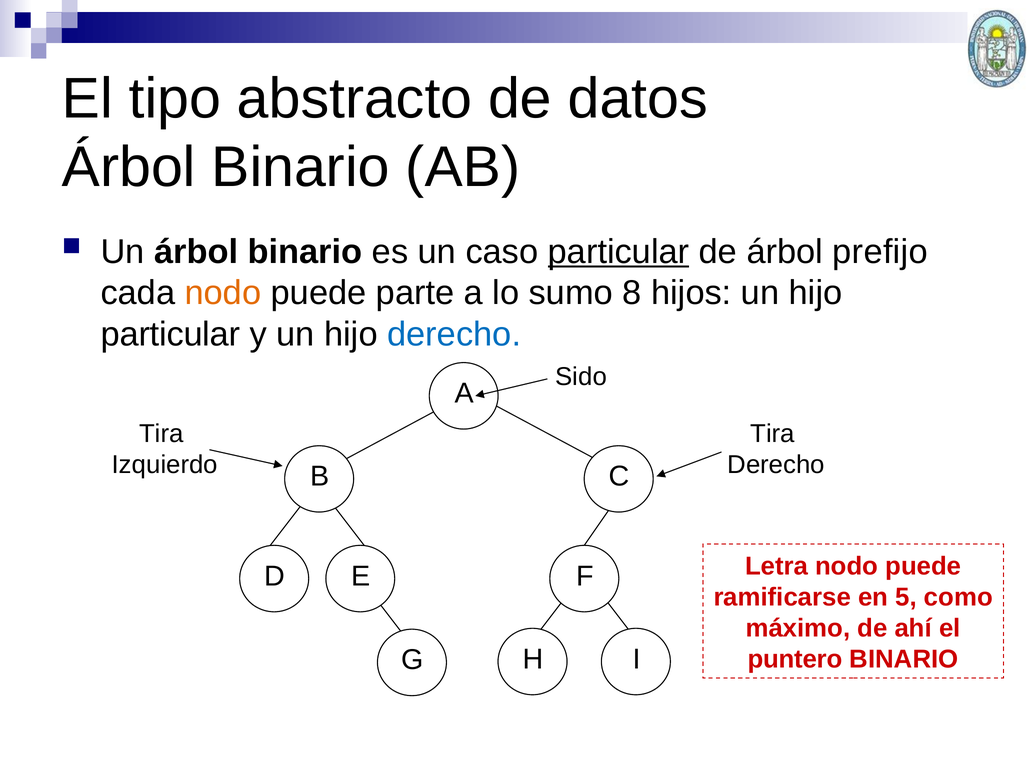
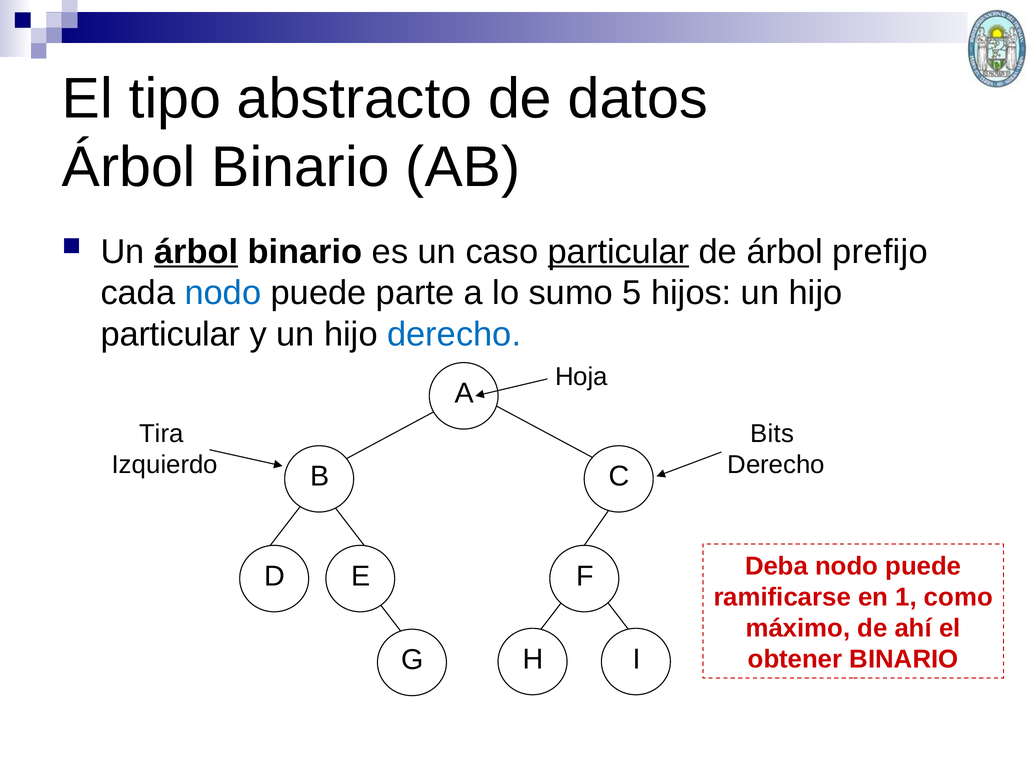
árbol at (196, 252) underline: none -> present
nodo at (223, 293) colour: orange -> blue
8: 8 -> 5
Sido: Sido -> Hoja
Tira at (772, 434): Tira -> Bits
Letra: Letra -> Deba
5: 5 -> 1
puntero: puntero -> obtener
